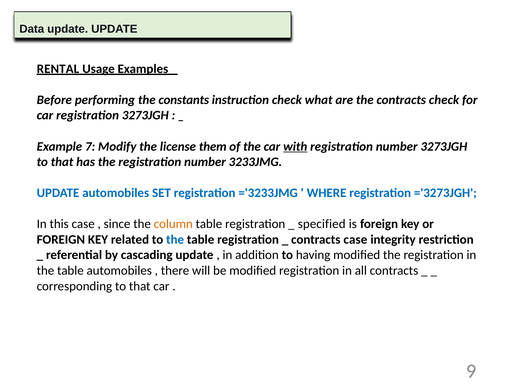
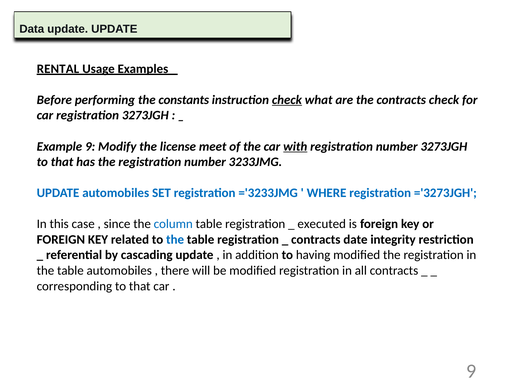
check at (287, 100) underline: none -> present
Example 7: 7 -> 9
them: them -> meet
column colour: orange -> blue
specified: specified -> executed
contracts case: case -> date
